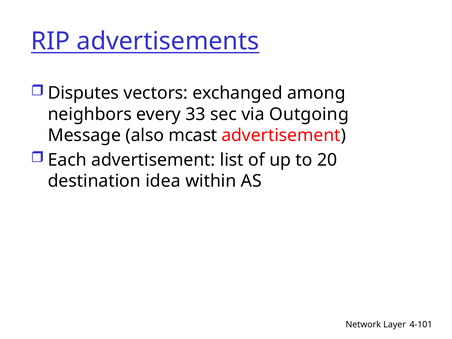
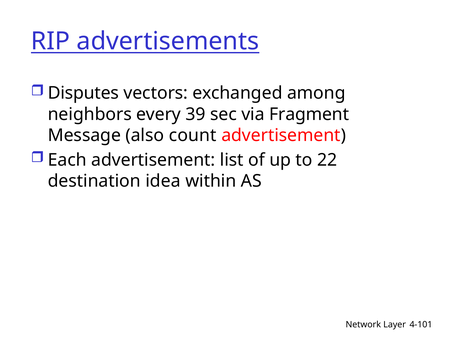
33: 33 -> 39
Outgoing: Outgoing -> Fragment
mcast: mcast -> count
20: 20 -> 22
